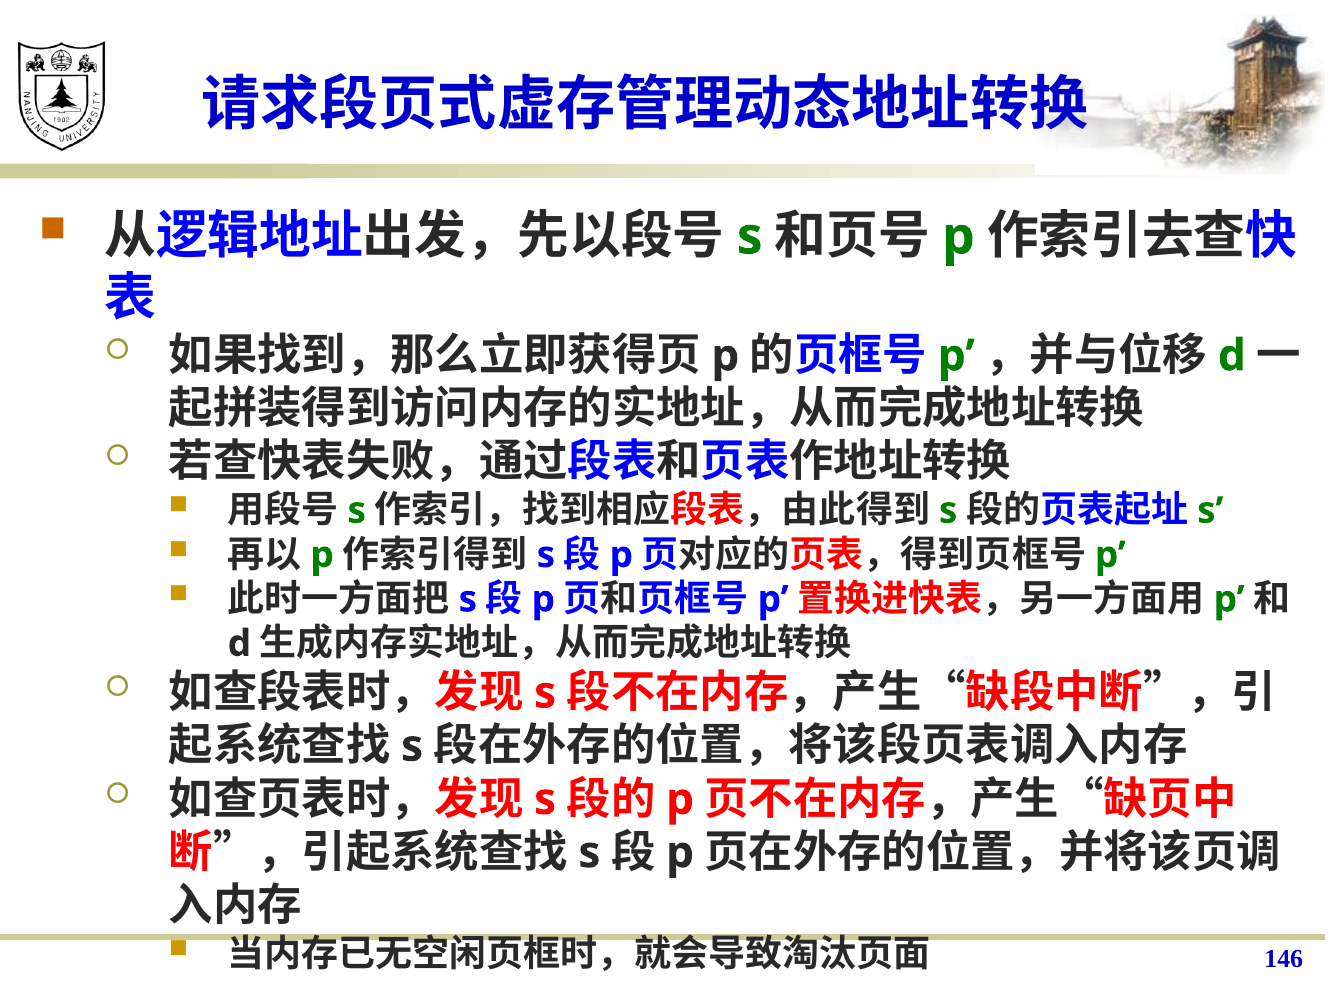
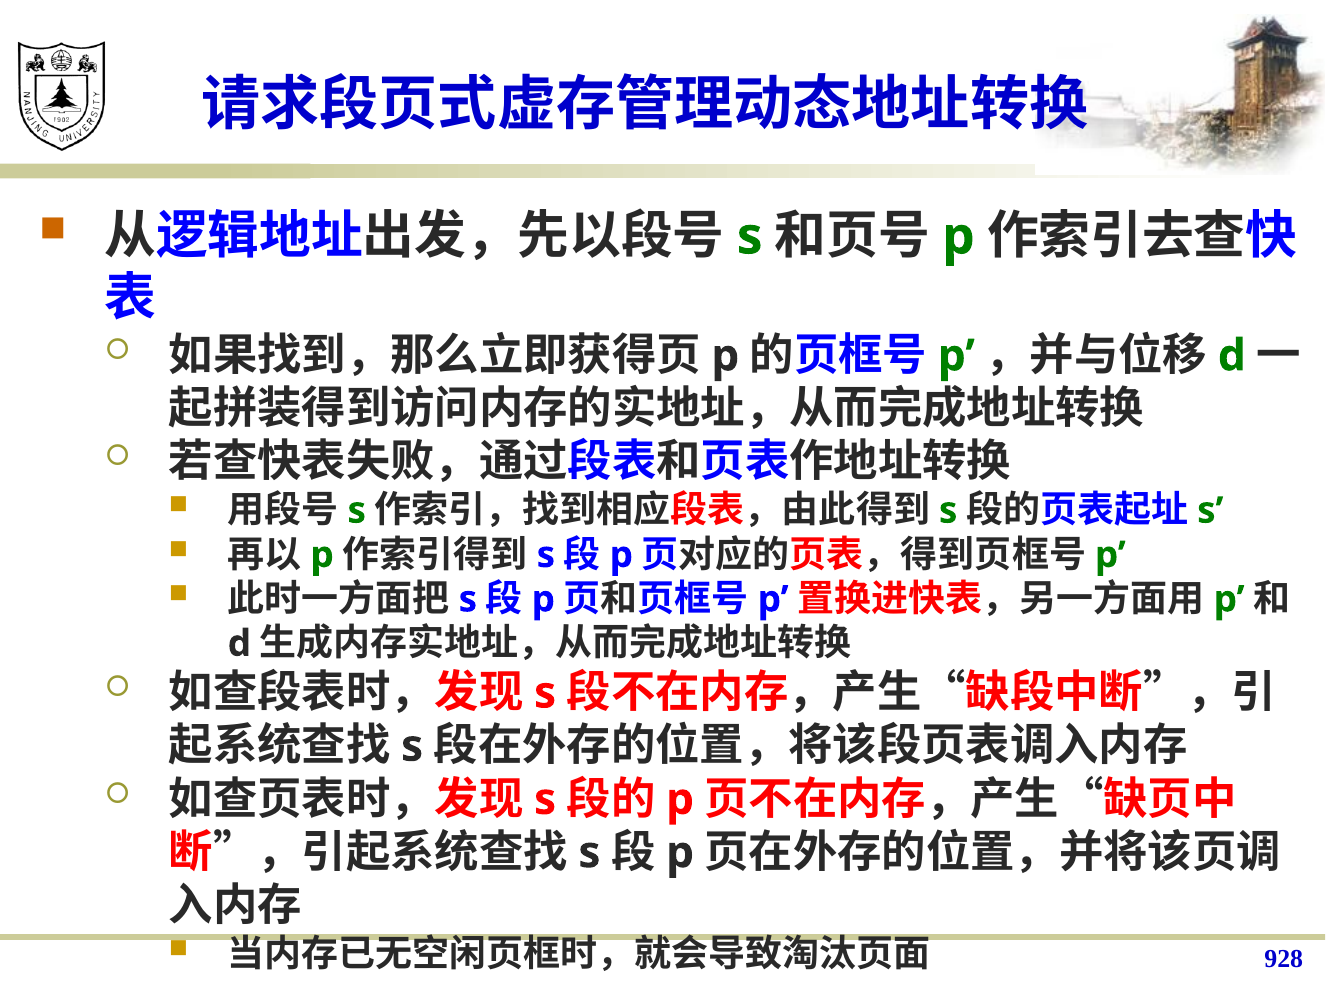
146: 146 -> 928
